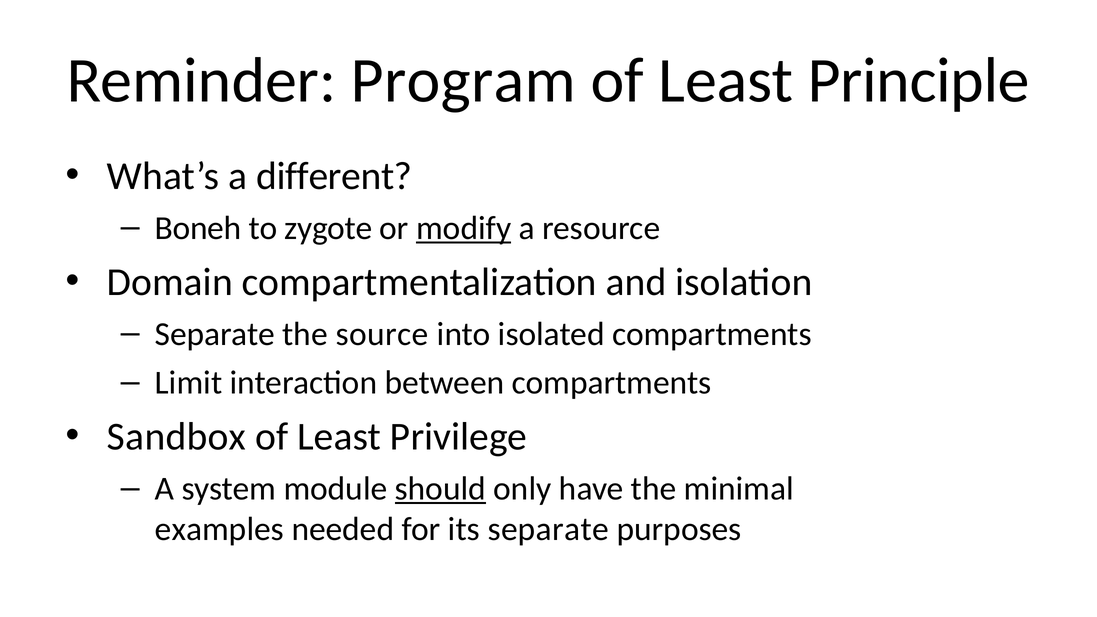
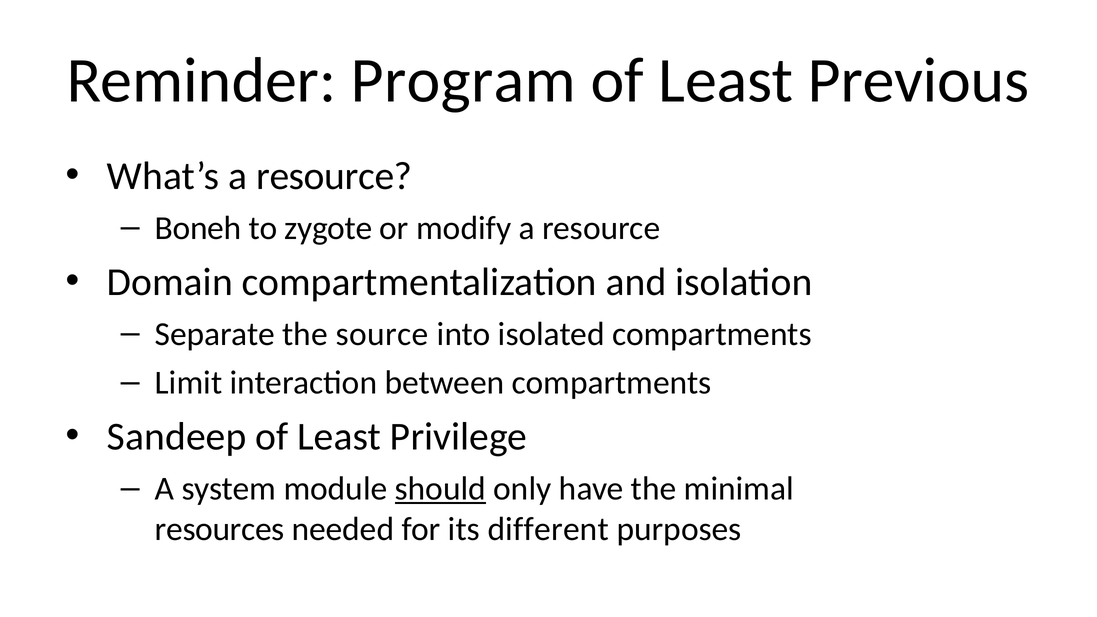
Principle: Principle -> Previous
What’s a different: different -> resource
modify underline: present -> none
Sandbox: Sandbox -> Sandeep
examples: examples -> resources
its separate: separate -> different
